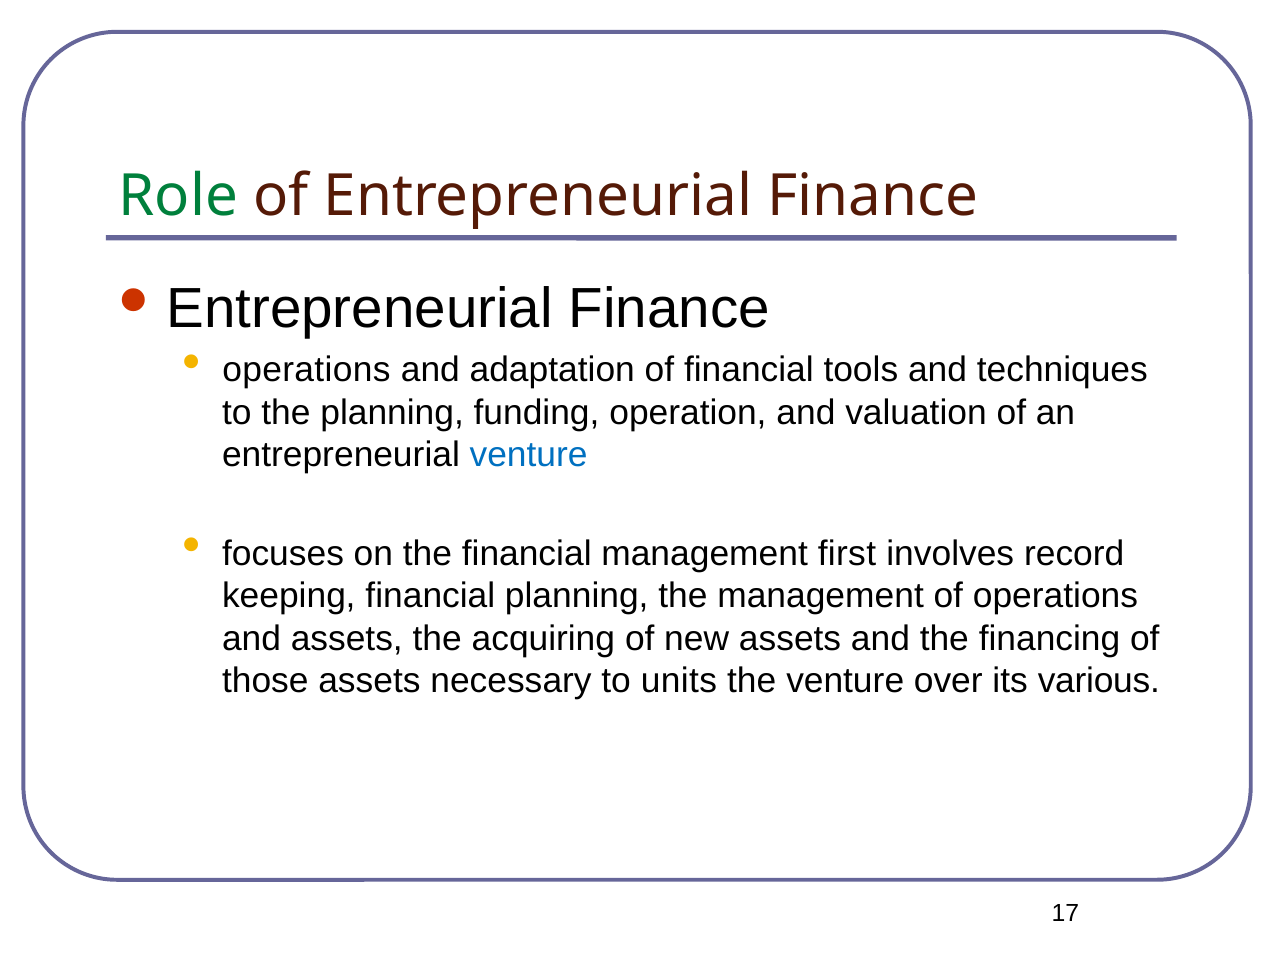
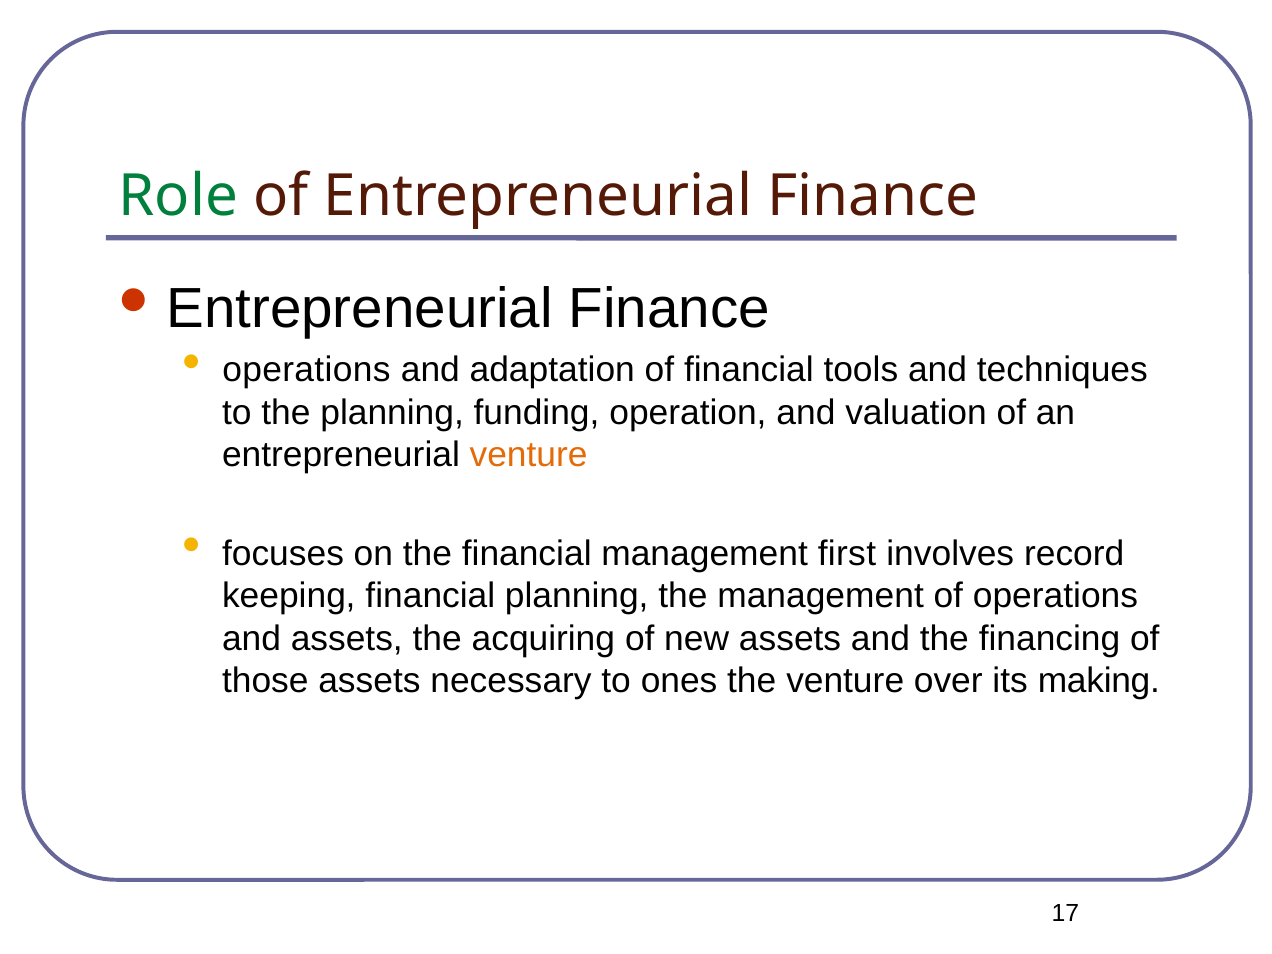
venture at (529, 455) colour: blue -> orange
units: units -> ones
various: various -> making
